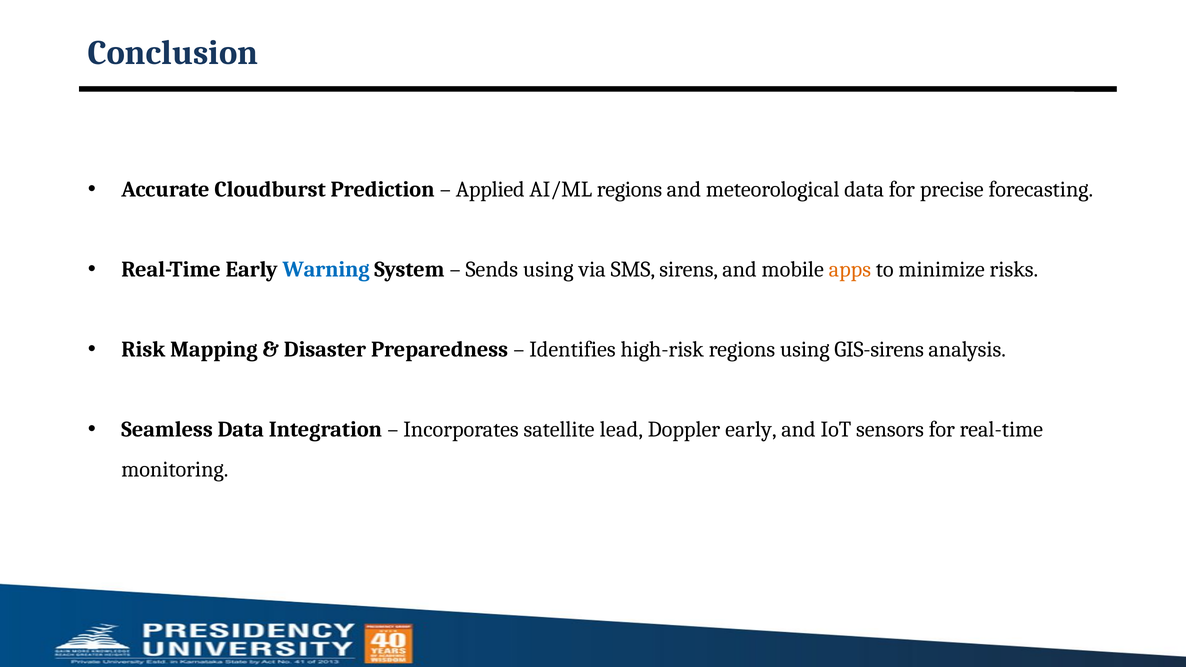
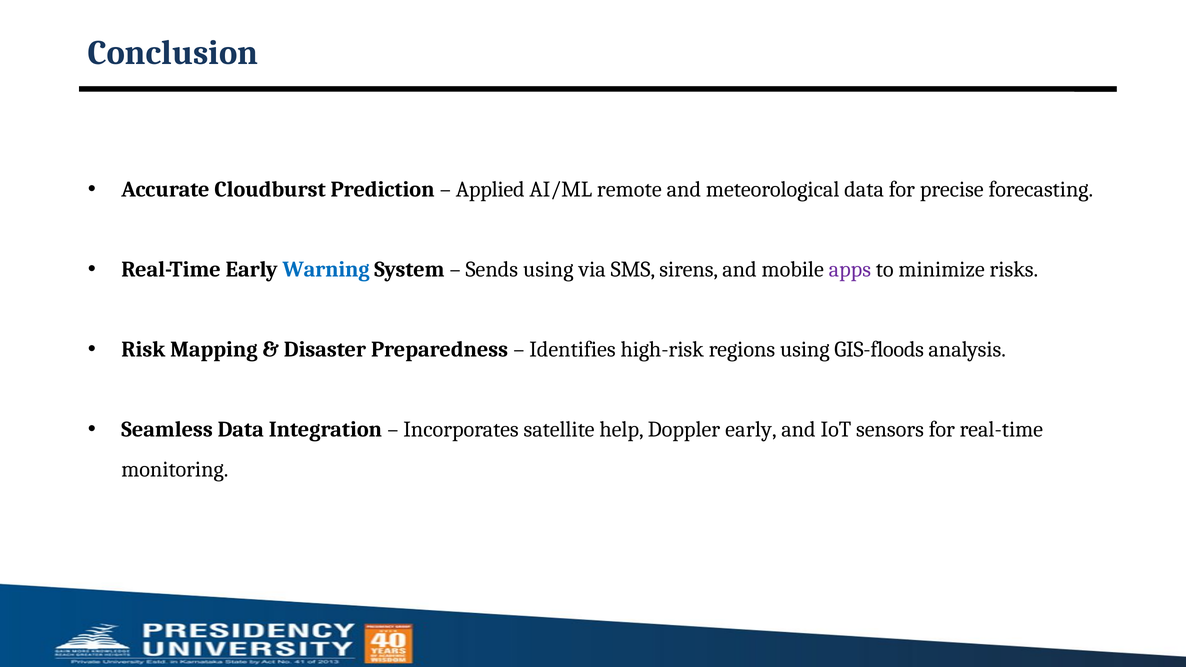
AI/ML regions: regions -> remote
apps colour: orange -> purple
GIS-sirens: GIS-sirens -> GIS-floods
lead: lead -> help
